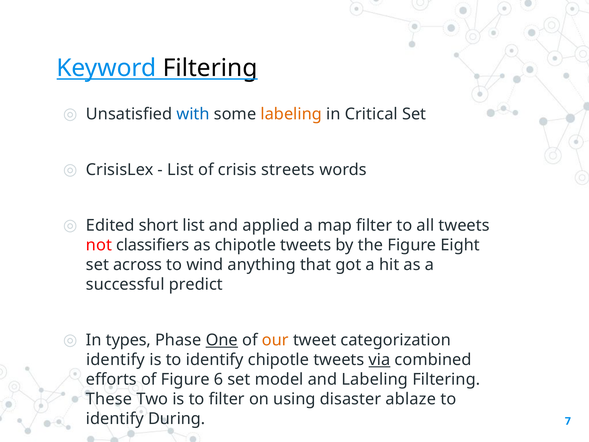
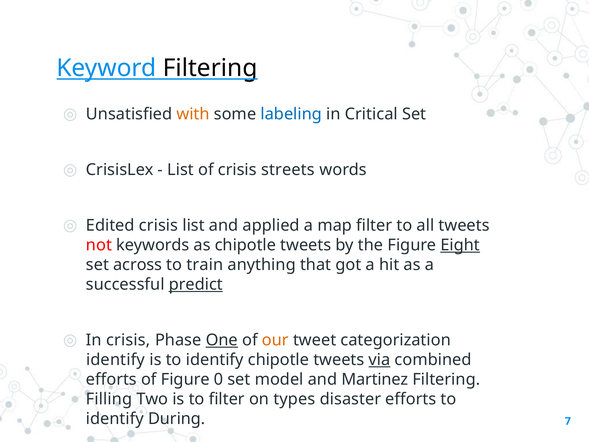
with colour: blue -> orange
labeling at (291, 114) colour: orange -> blue
Edited short: short -> crisis
classifiers: classifiers -> keywords
Eight underline: none -> present
wind: wind -> train
predict underline: none -> present
In types: types -> crisis
6: 6 -> 0
and Labeling: Labeling -> Martinez
These: These -> Filling
using: using -> types
disaster ablaze: ablaze -> efforts
